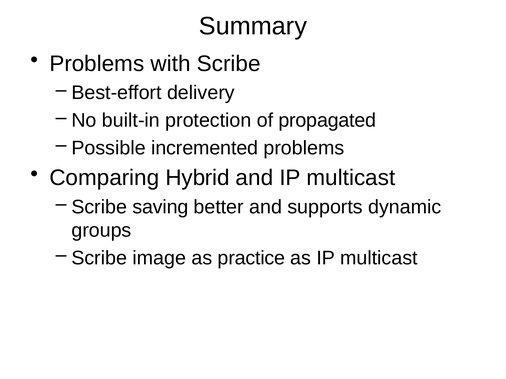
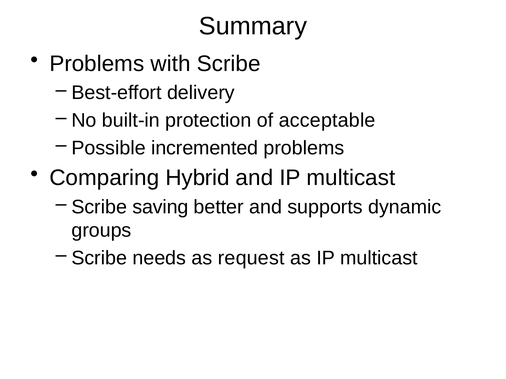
propagated: propagated -> acceptable
image: image -> needs
practice: practice -> request
